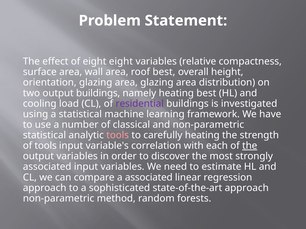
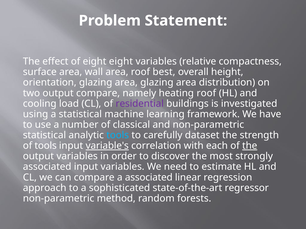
output buildings: buildings -> compare
heating best: best -> roof
tools at (118, 135) colour: pink -> light blue
carefully heating: heating -> dataset
variable's underline: none -> present
state-of-the-art approach: approach -> regressor
